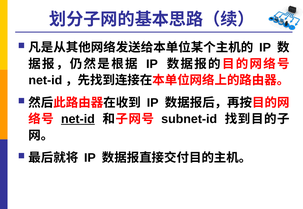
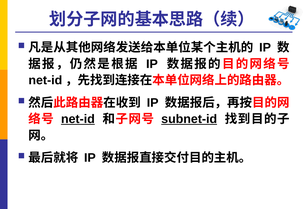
subnet-id underline: none -> present
